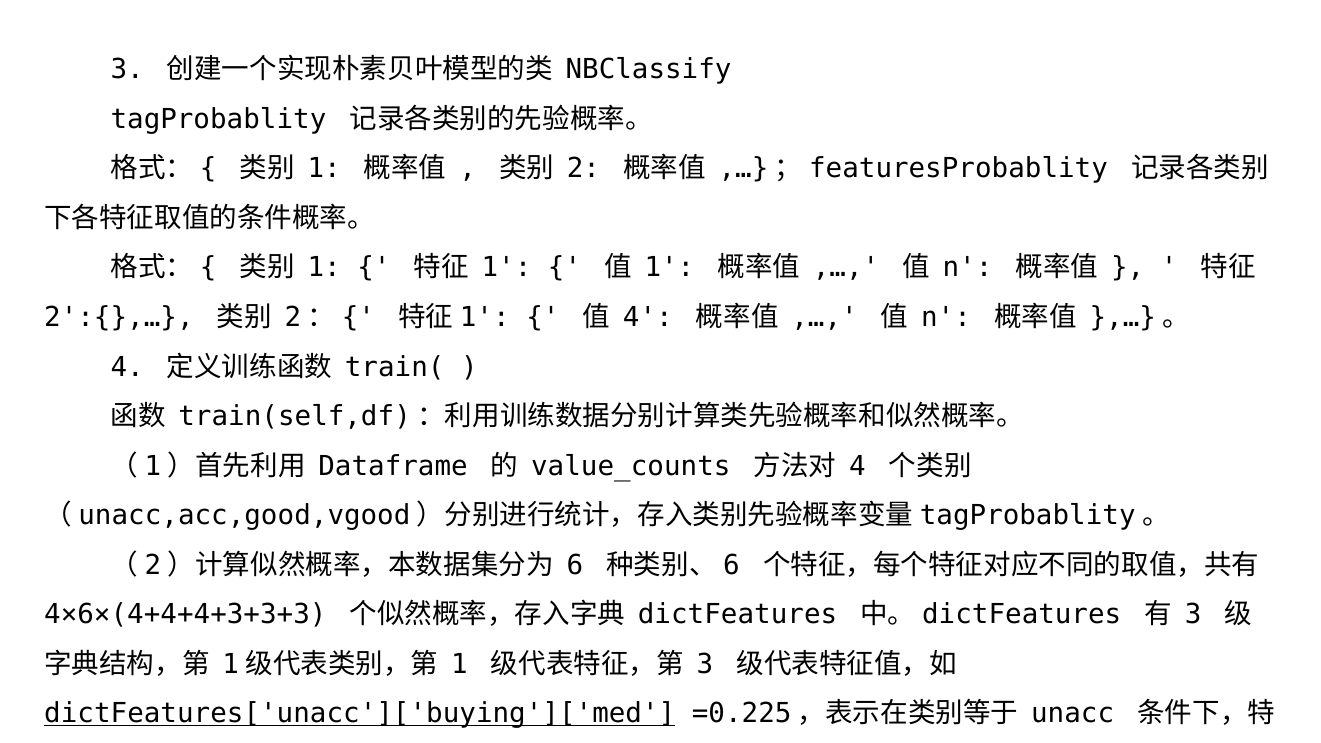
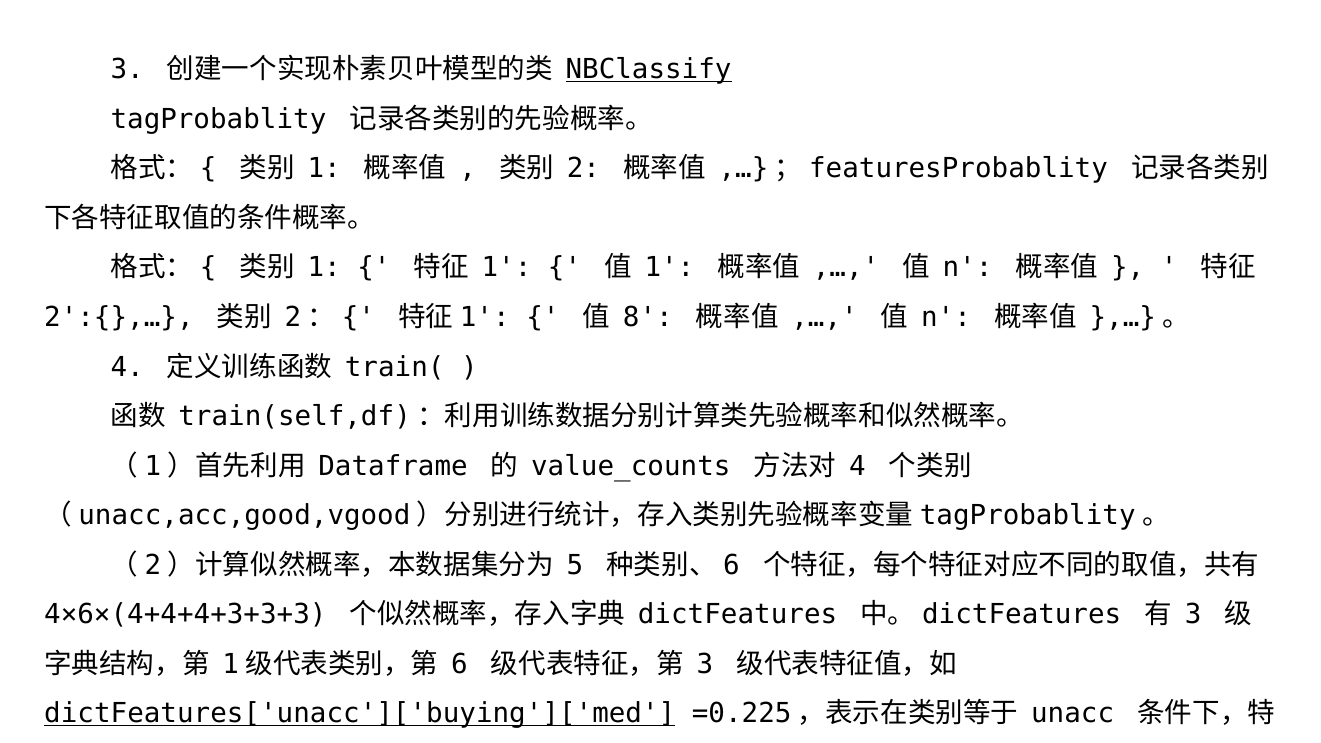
NBClassify underline: none -> present
4 at (648, 317): 4 -> 8
6: 6 -> 5
1 at (459, 664): 1 -> 6
